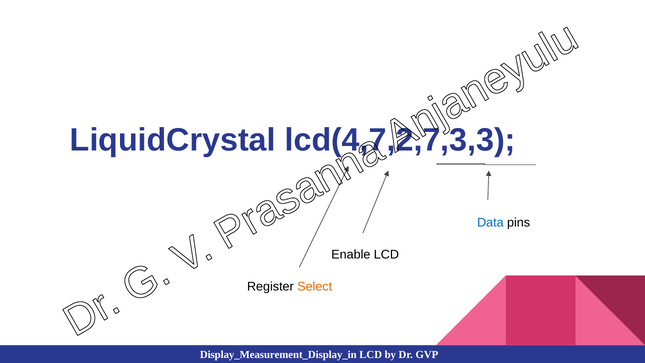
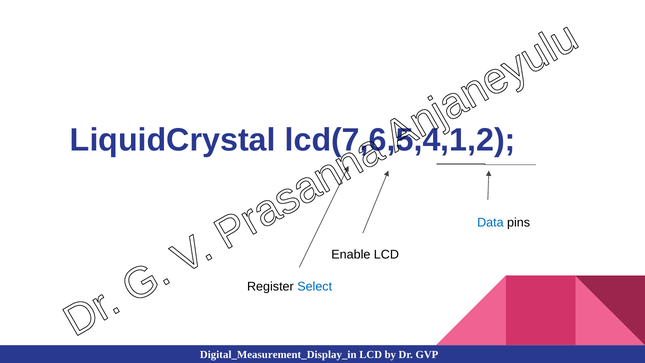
lcd(4,7,2,7,3,3: lcd(4,7,2,7,3,3 -> lcd(7,6,5,4,1,2
Select colour: orange -> blue
Display_Measurement_Display_in: Display_Measurement_Display_in -> Digital_Measurement_Display_in
